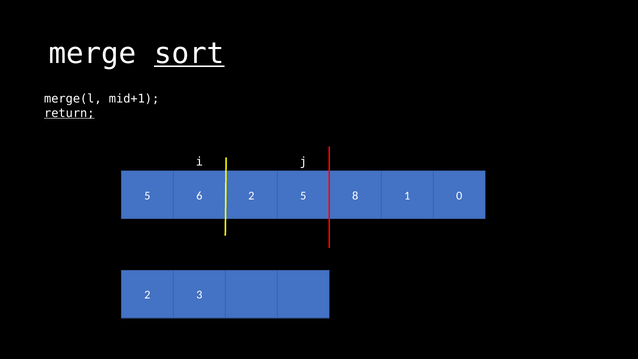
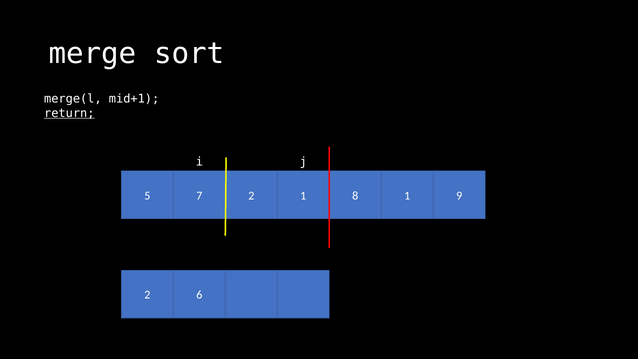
sort underline: present -> none
6: 6 -> 7
2 5: 5 -> 1
0: 0 -> 9
3: 3 -> 6
